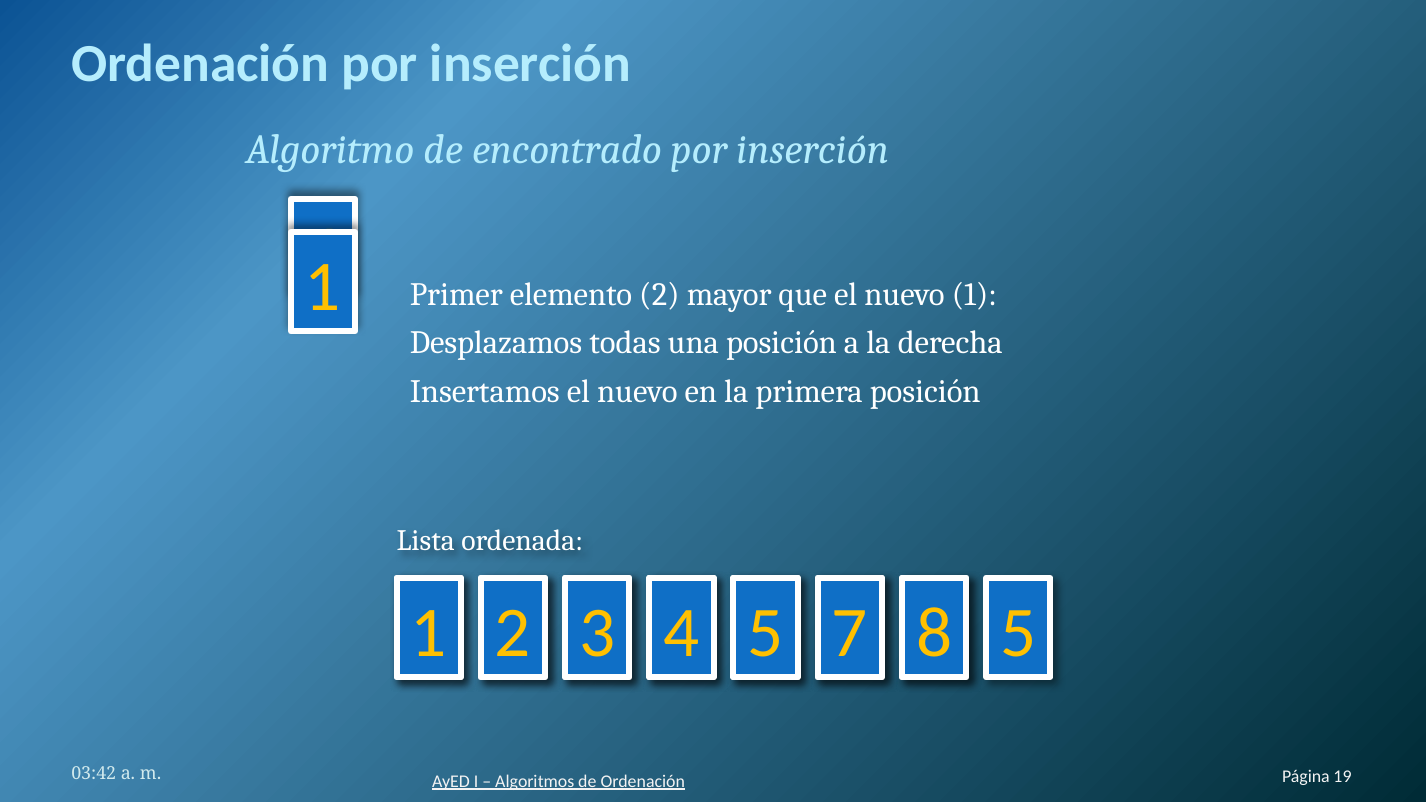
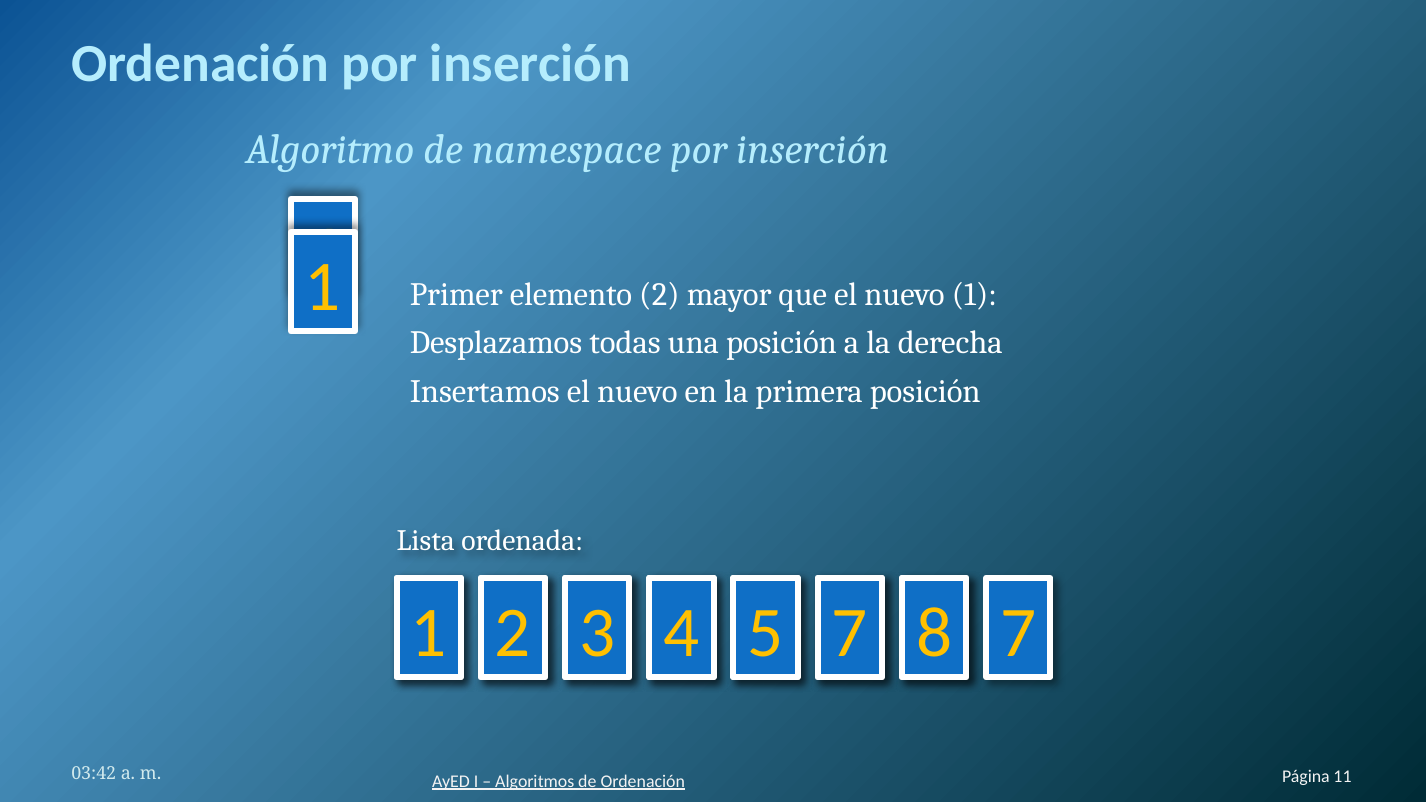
encontrado: encontrado -> namespace
5 at (1018, 633): 5 -> 7
19: 19 -> 11
